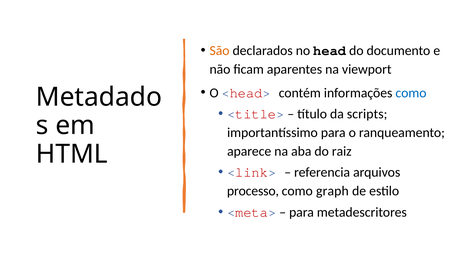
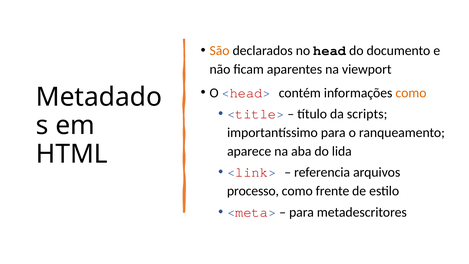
como at (411, 93) colour: blue -> orange
raiz: raiz -> lida
graph: graph -> frente
